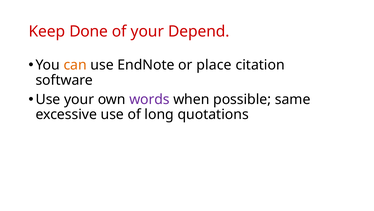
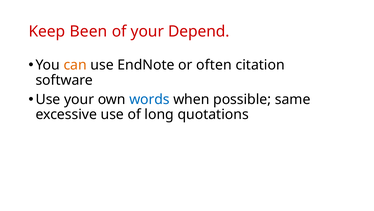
Done: Done -> Been
place: place -> often
words colour: purple -> blue
